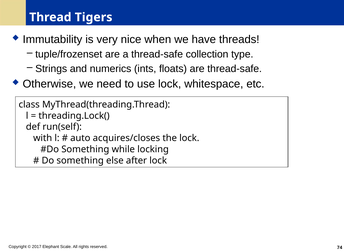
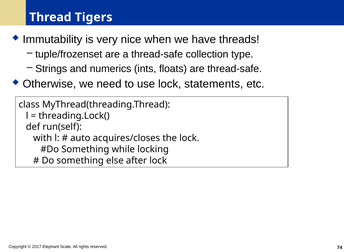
whitespace: whitespace -> statements
